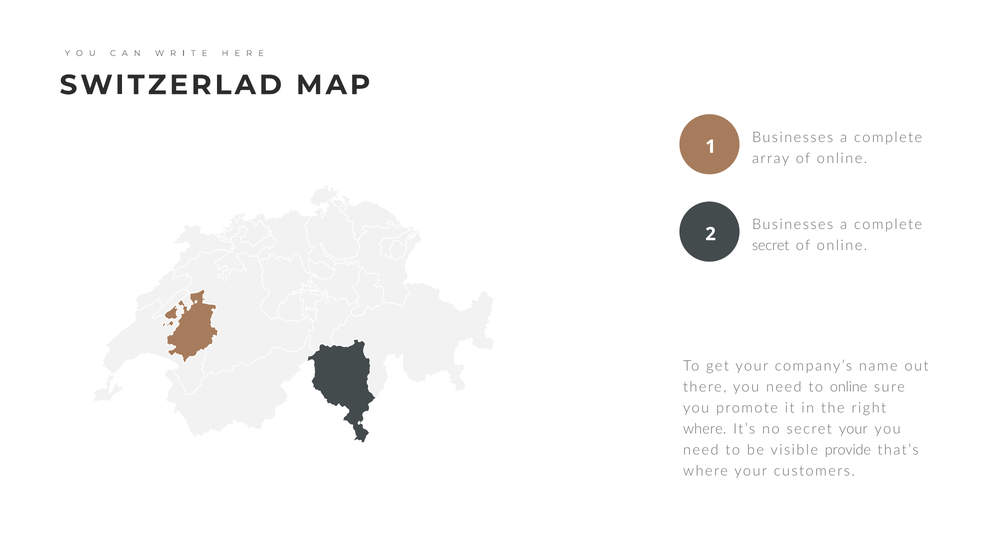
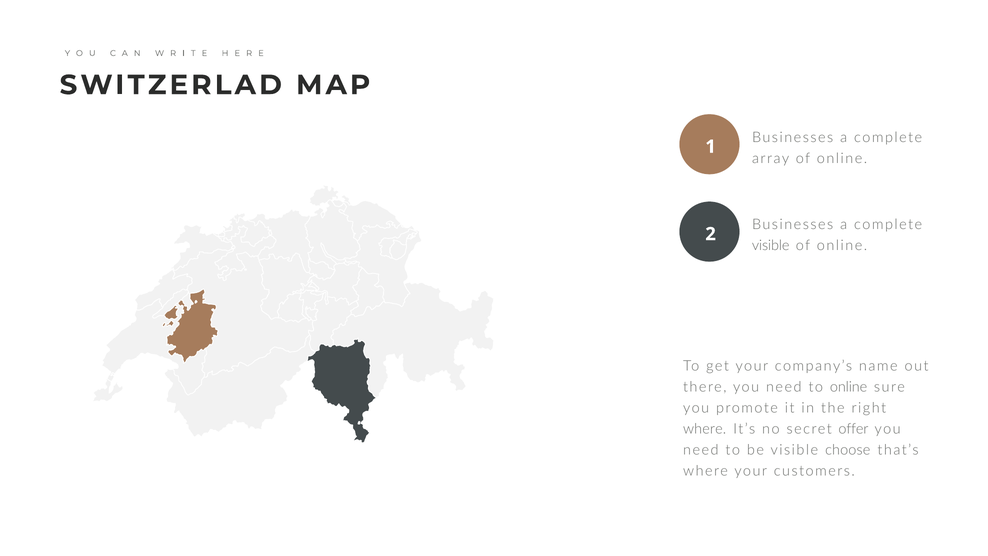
secret at (771, 246): secret -> visible
secret your: your -> offer
provide: provide -> choose
